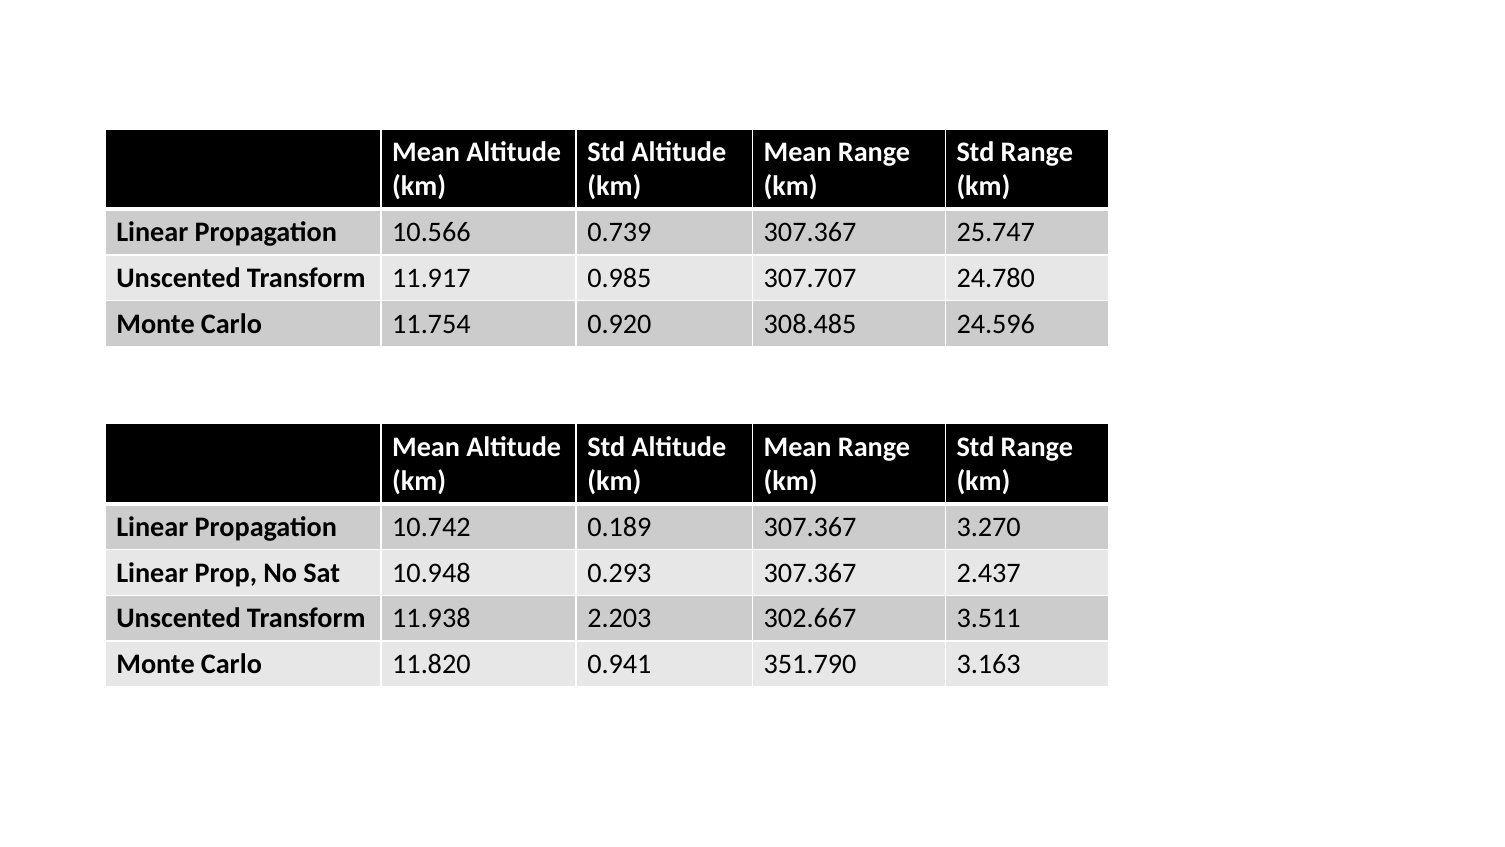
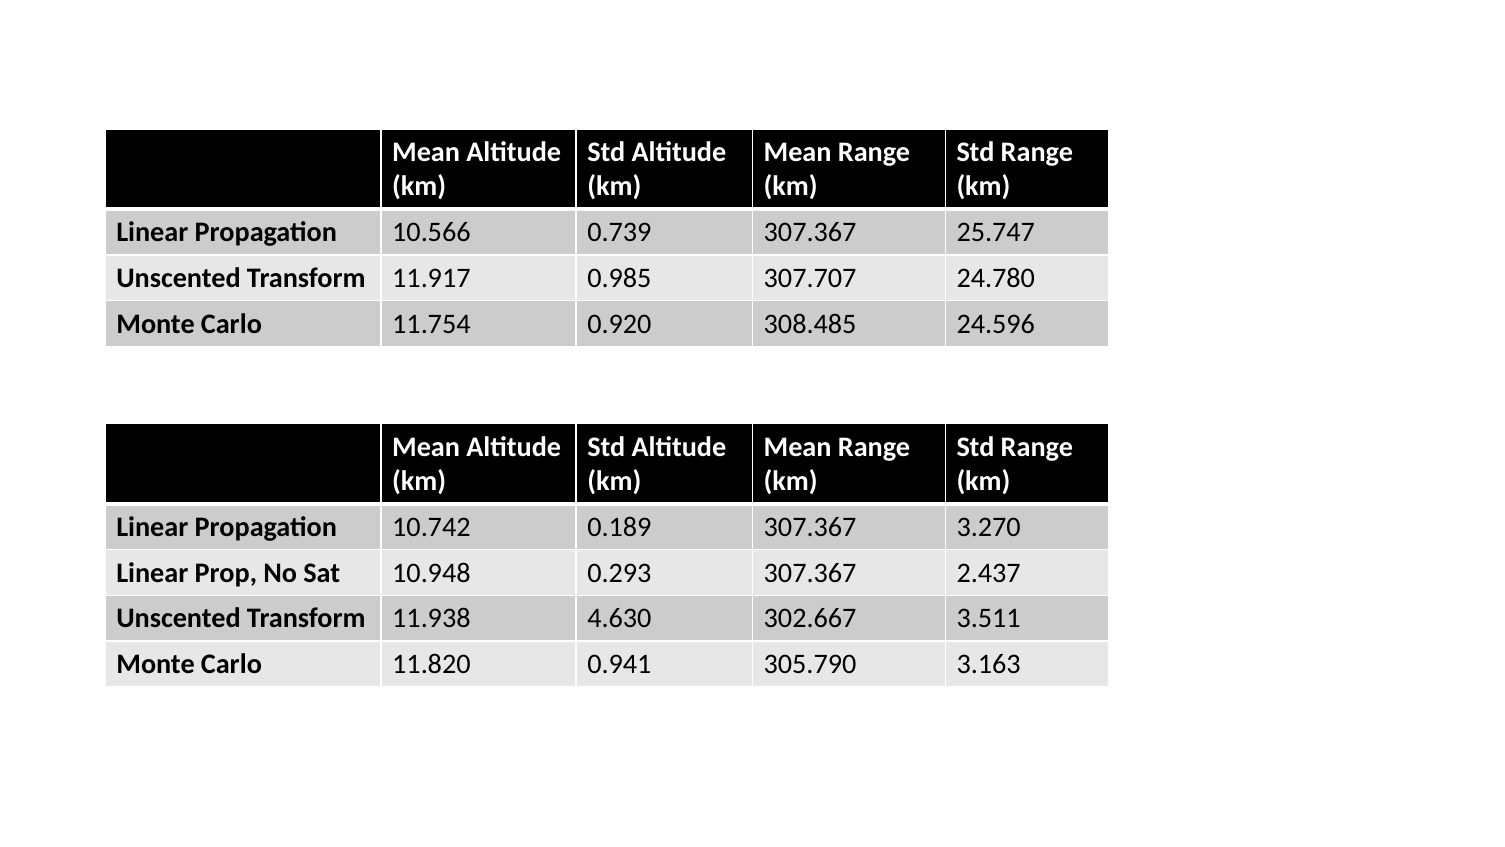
2.203: 2.203 -> 4.630
351.790: 351.790 -> 305.790
